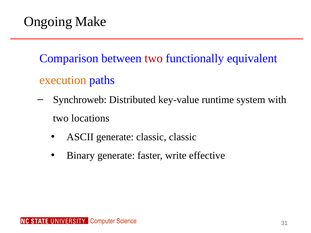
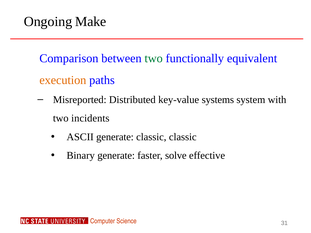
two at (154, 58) colour: red -> green
Synchroweb: Synchroweb -> Misreported
runtime: runtime -> systems
locations: locations -> incidents
write: write -> solve
